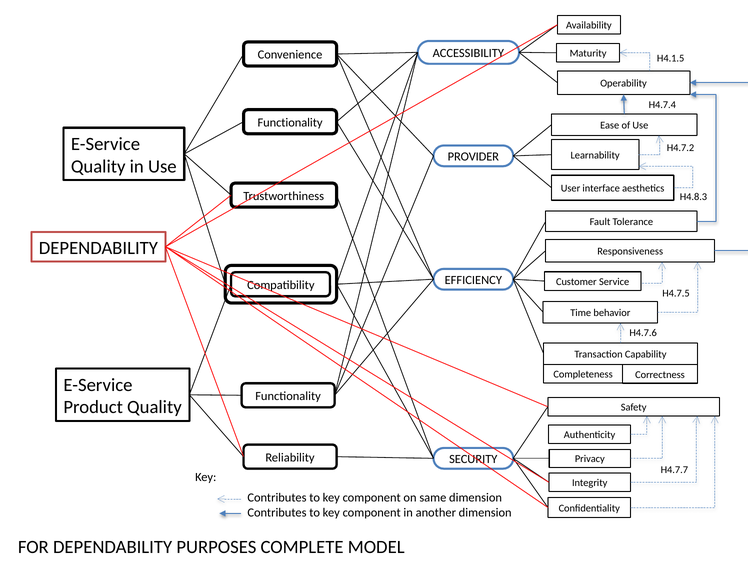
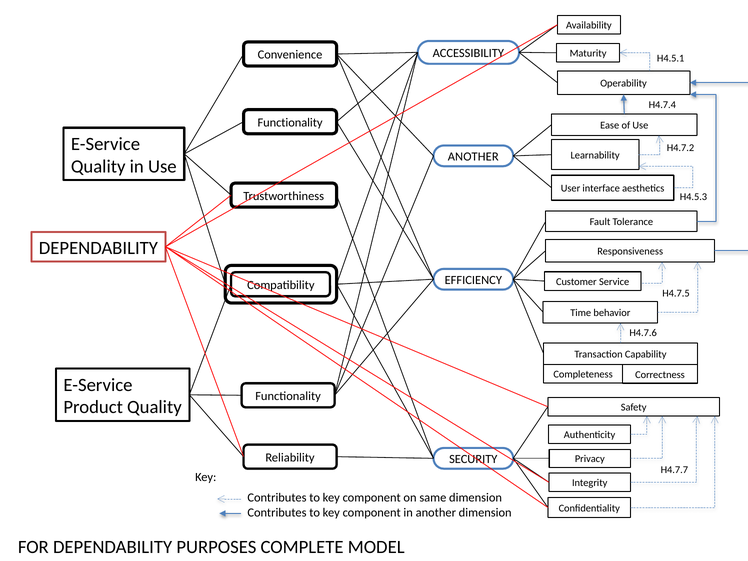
H4.1.5: H4.1.5 -> H4.5.1
PROVIDER at (473, 157): PROVIDER -> ANOTHER
H4.8.3: H4.8.3 -> H4.5.3
